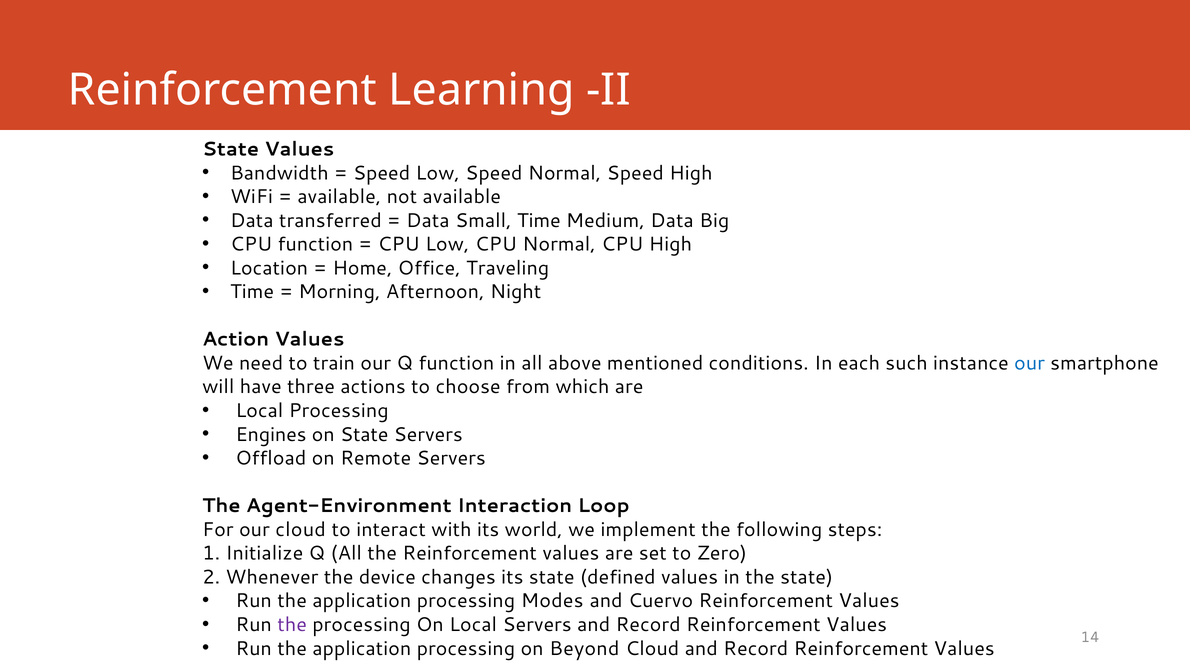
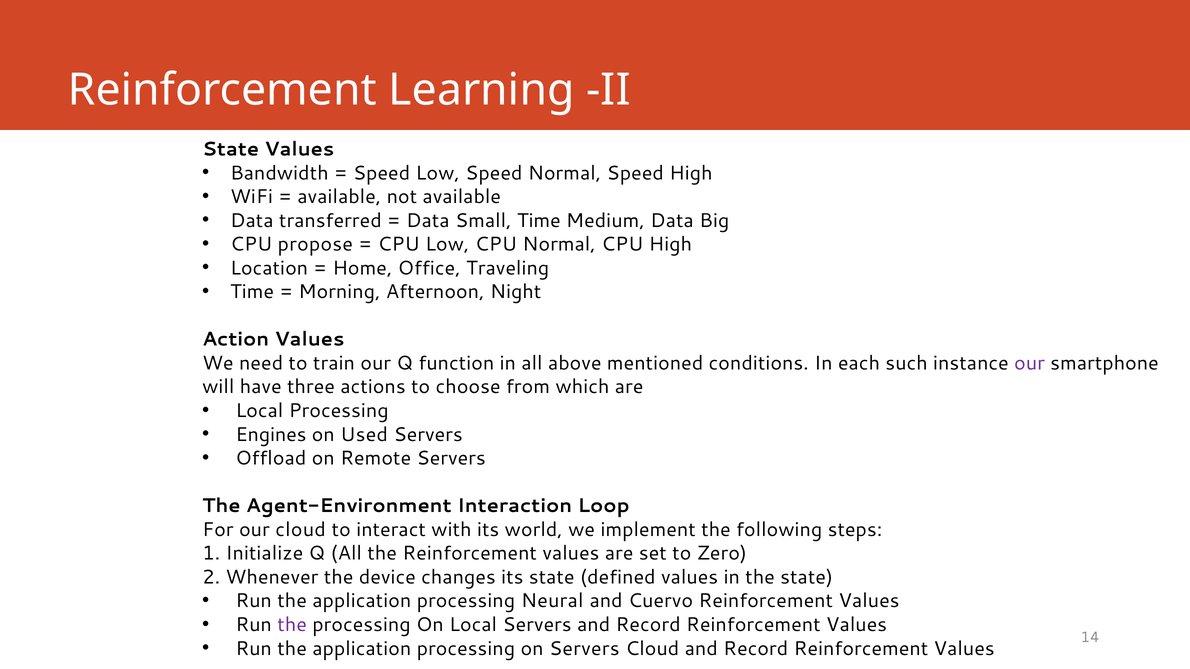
CPU function: function -> propose
our at (1030, 363) colour: blue -> purple
on State: State -> Used
Modes: Modes -> Neural
on Beyond: Beyond -> Servers
